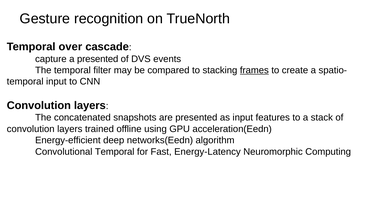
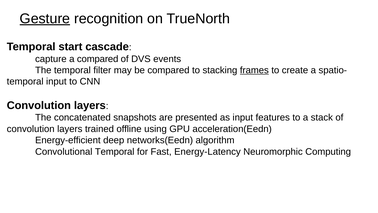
Gesture underline: none -> present
over: over -> start
a presented: presented -> compared
